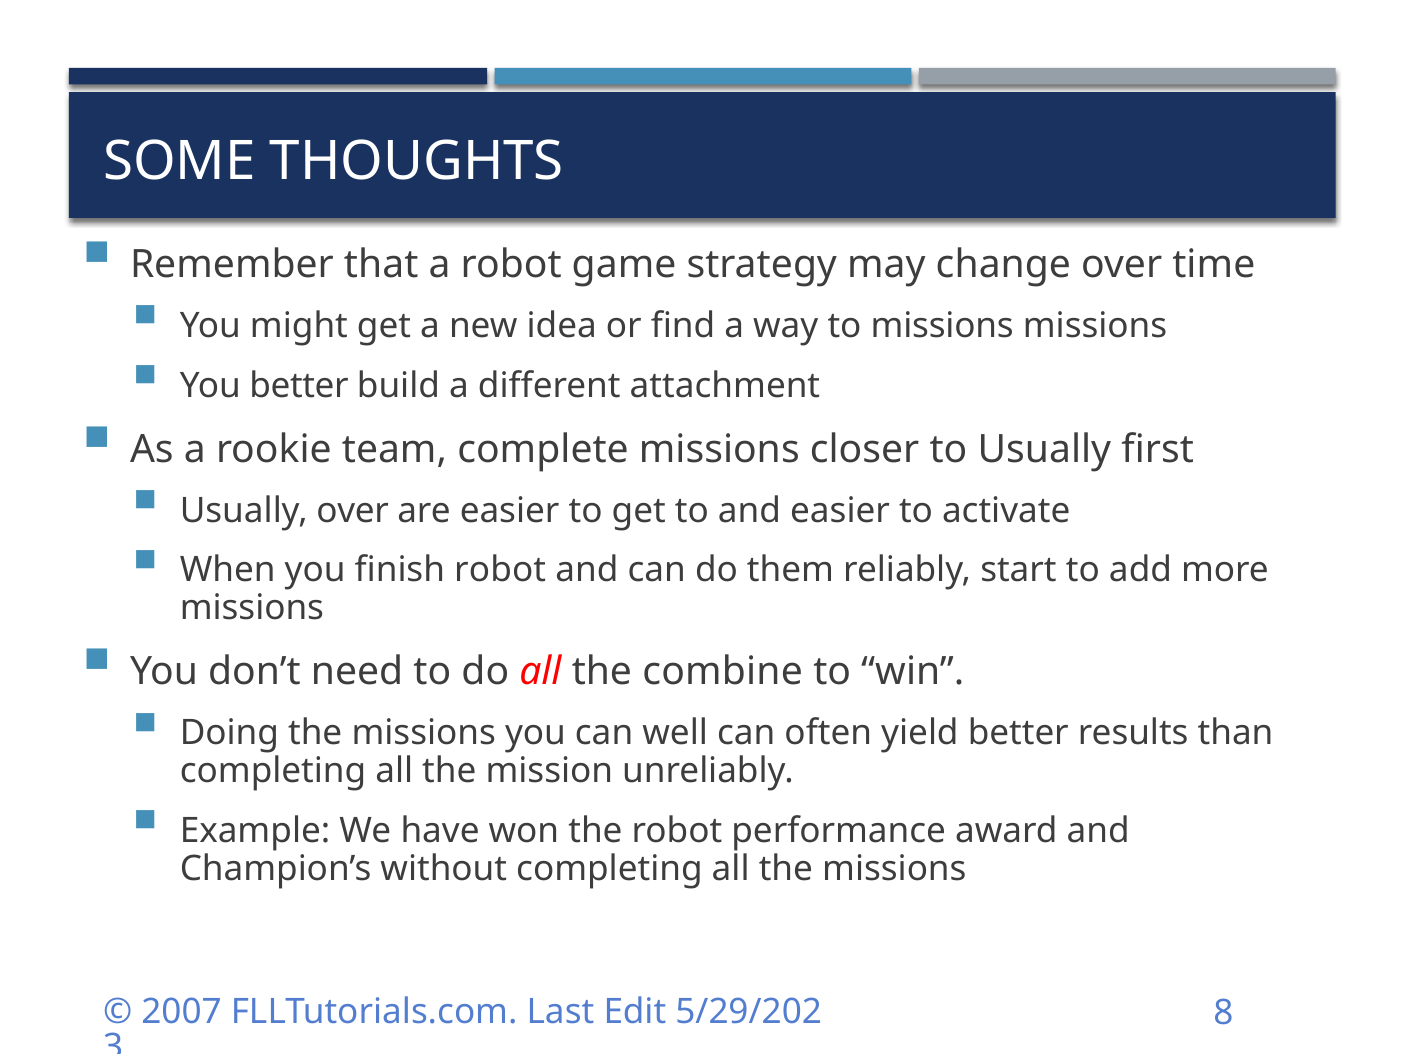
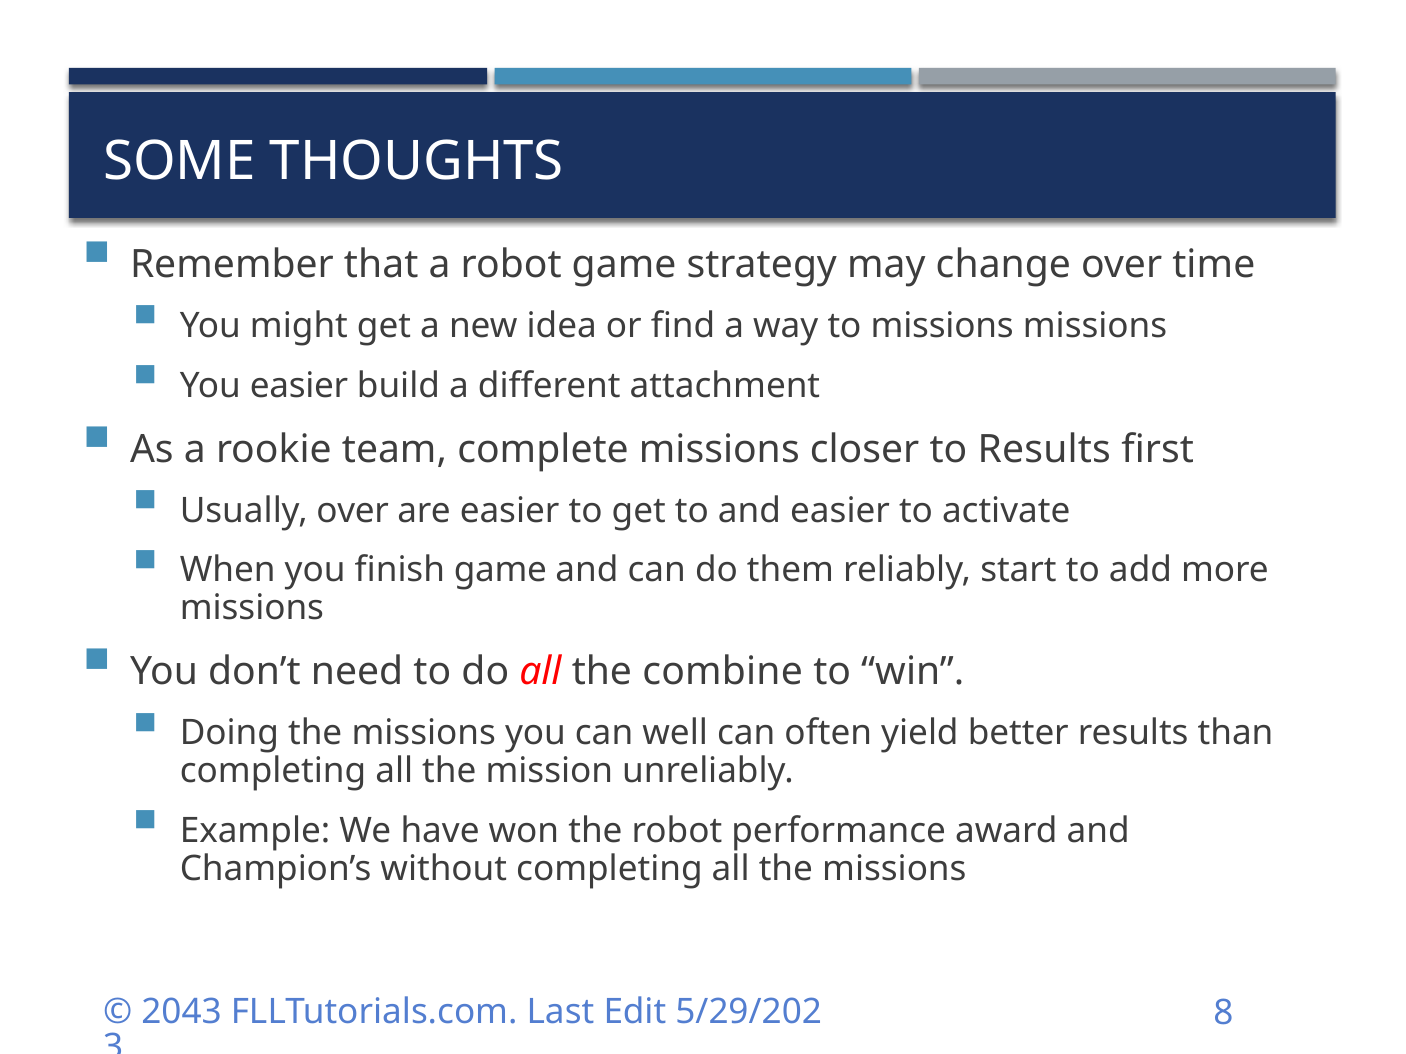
You better: better -> easier
to Usually: Usually -> Results
finish robot: robot -> game
2007: 2007 -> 2043
